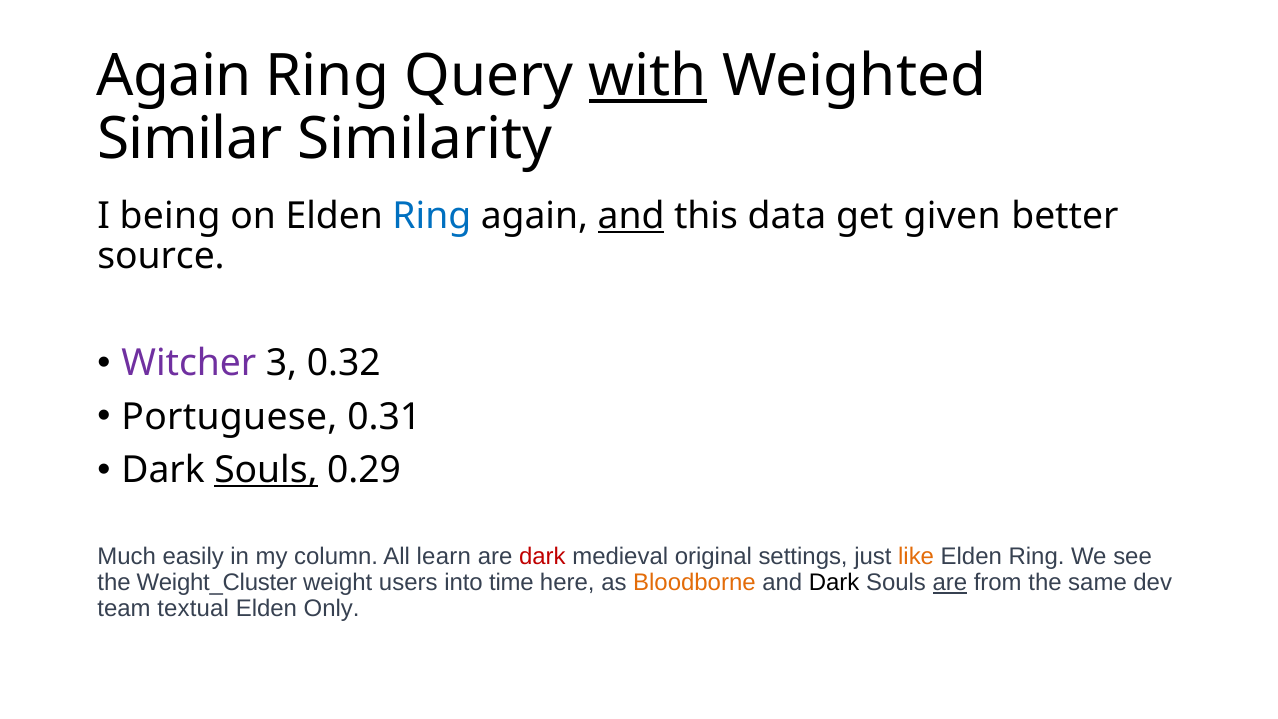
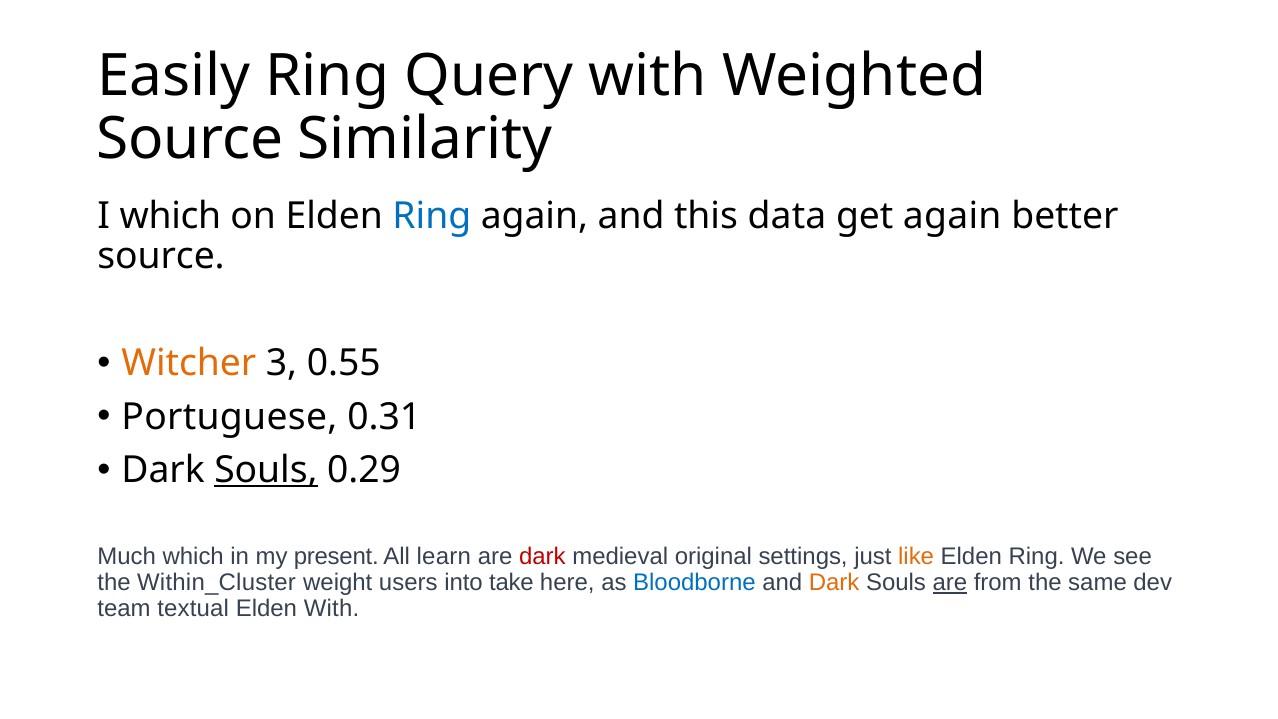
Again at (174, 76): Again -> Easily
with at (648, 76) underline: present -> none
Similar at (190, 139): Similar -> Source
I being: being -> which
and at (631, 216) underline: present -> none
get given: given -> again
Witcher colour: purple -> orange
0.32: 0.32 -> 0.55
Much easily: easily -> which
column: column -> present
Weight_Cluster: Weight_Cluster -> Within_Cluster
time: time -> take
Bloodborne colour: orange -> blue
Dark at (834, 583) colour: black -> orange
Elden Only: Only -> With
